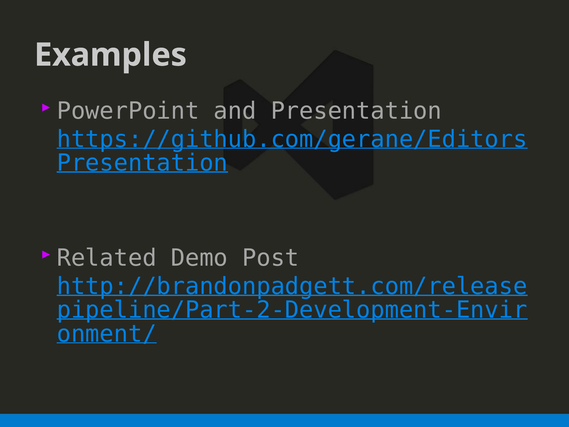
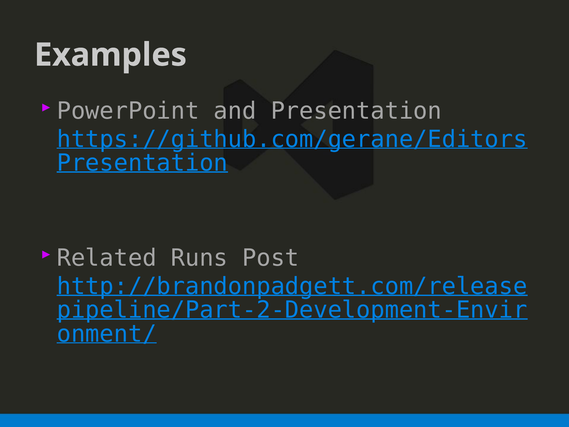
Demo: Demo -> Runs
